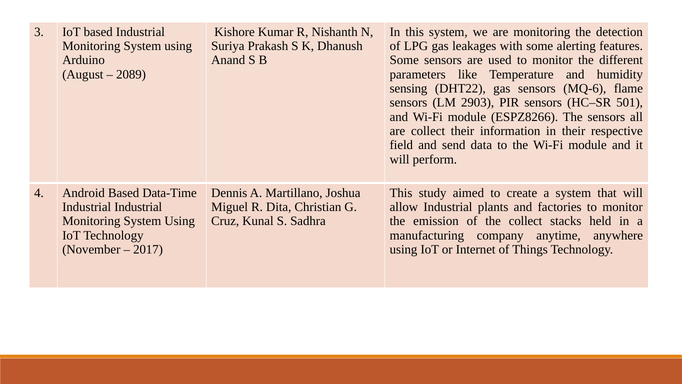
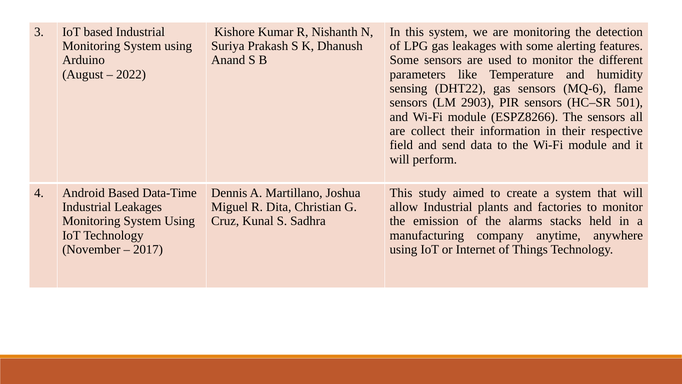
2089: 2089 -> 2022
Industrial Industrial: Industrial -> Leakages
the collect: collect -> alarms
